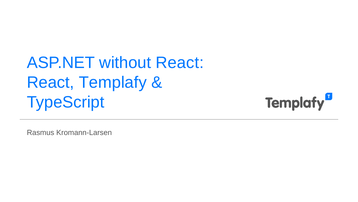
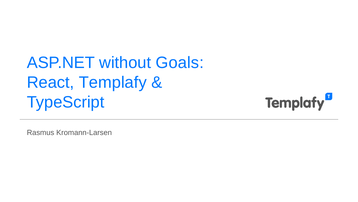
without React: React -> Goals
